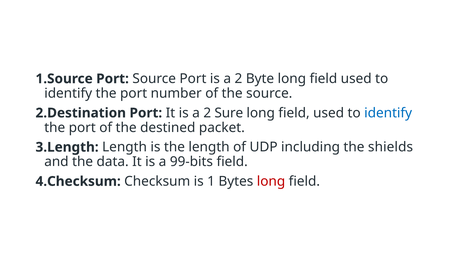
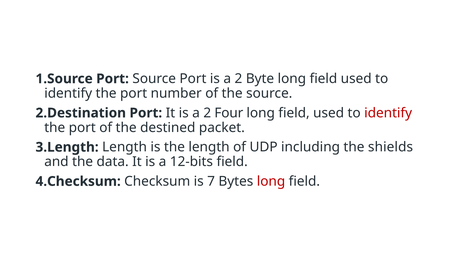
Sure: Sure -> Four
identify at (388, 113) colour: blue -> red
99-bits: 99-bits -> 12-bits
1: 1 -> 7
